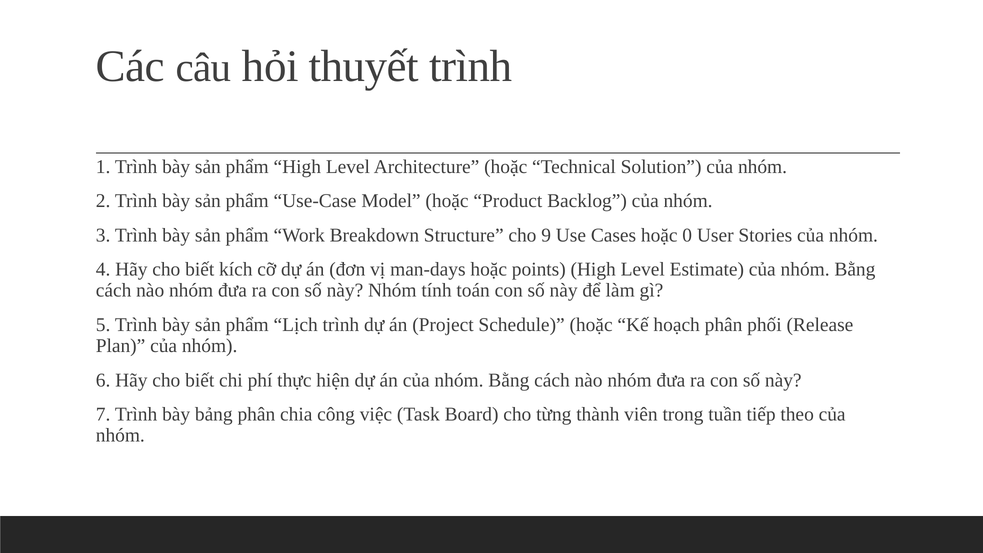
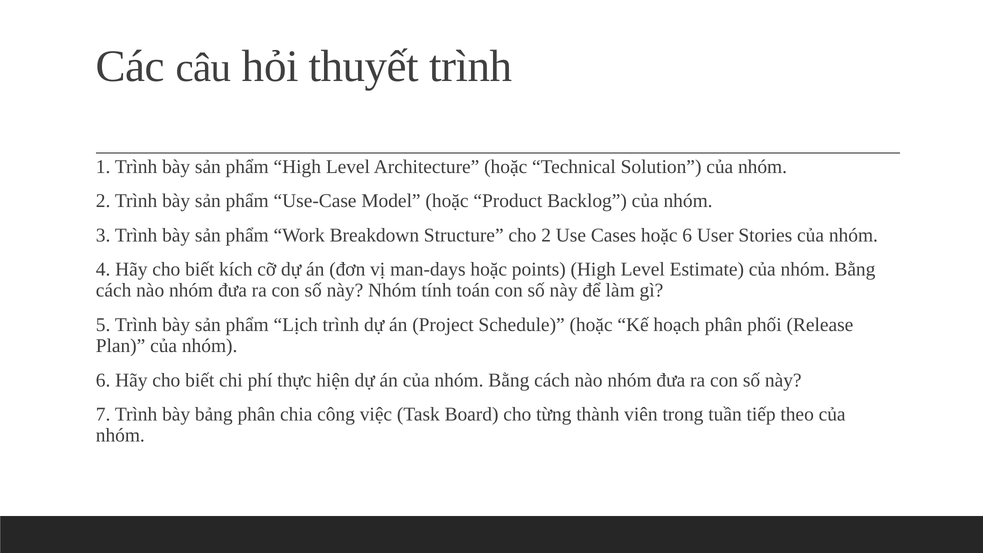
cho 9: 9 -> 2
hoặc 0: 0 -> 6
